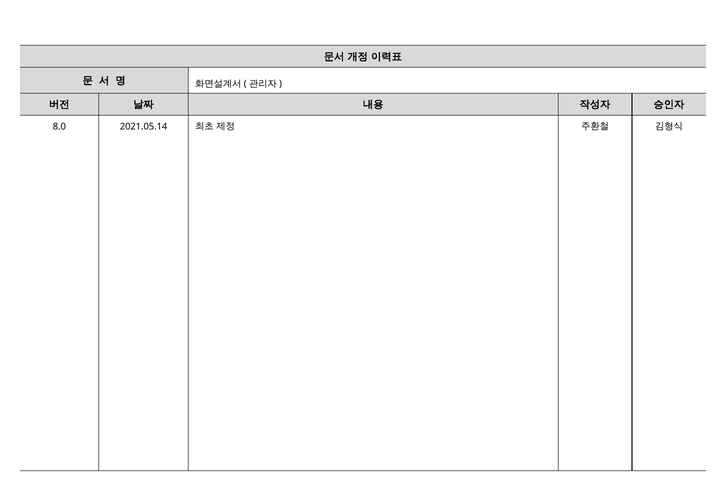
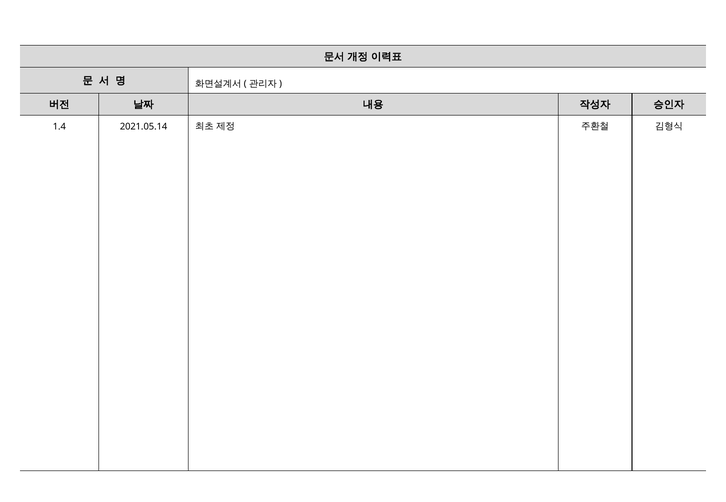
8.0: 8.0 -> 1.4
